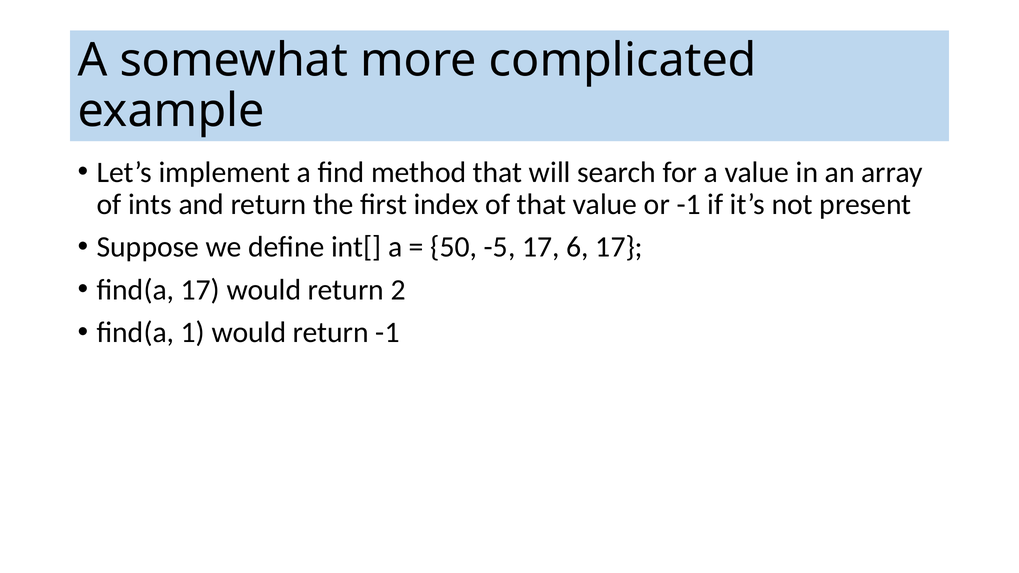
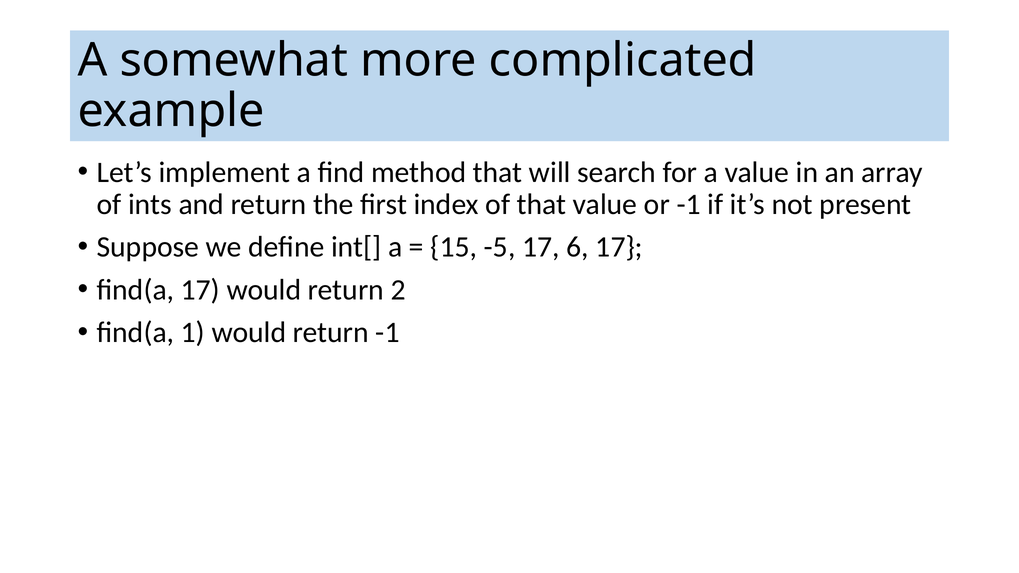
50: 50 -> 15
